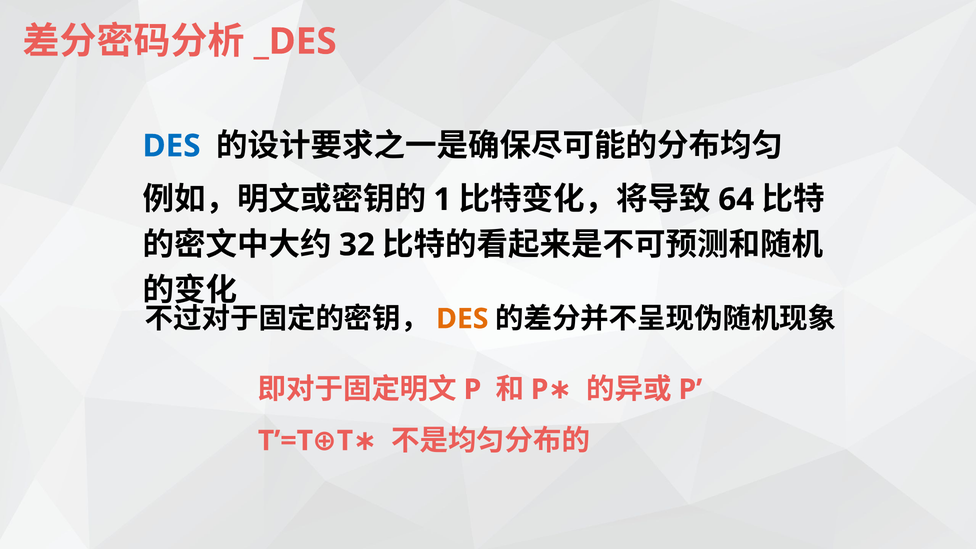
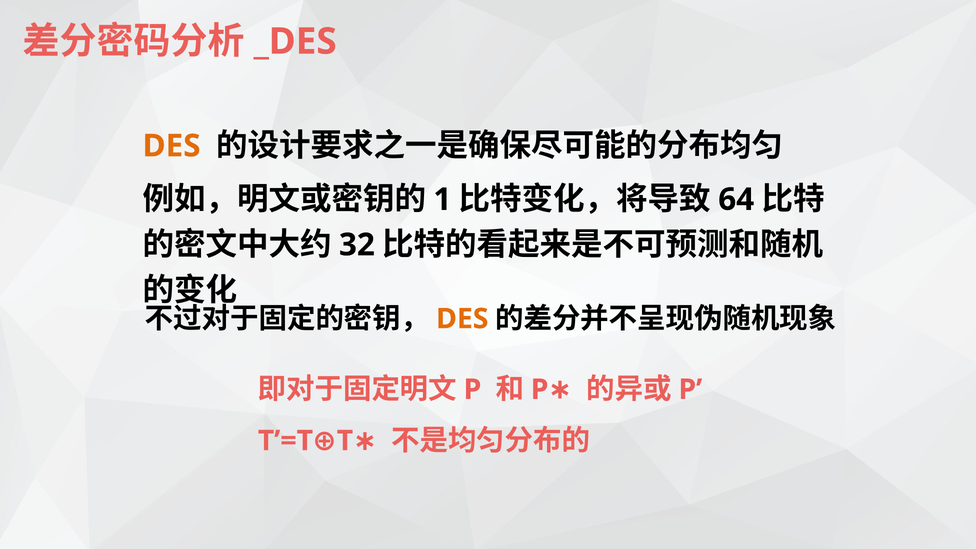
DES at (172, 146) colour: blue -> orange
